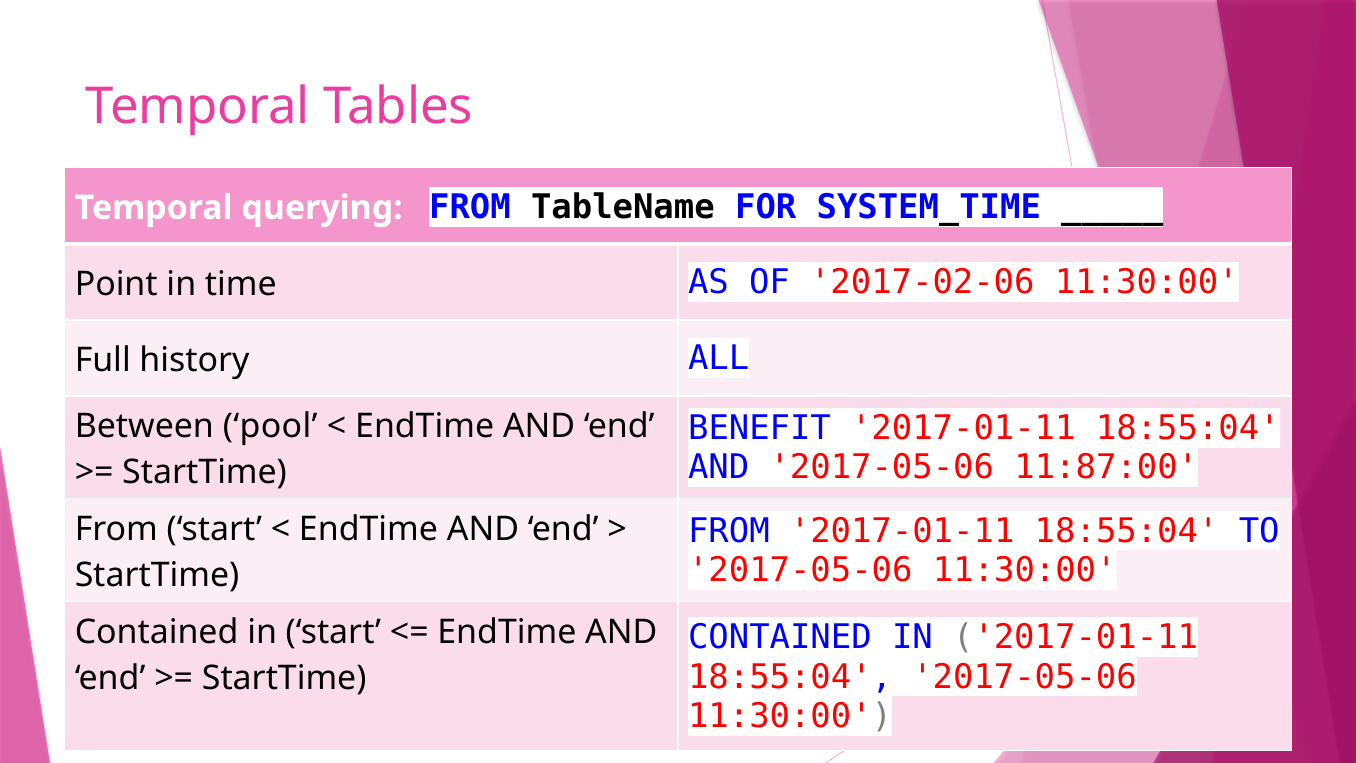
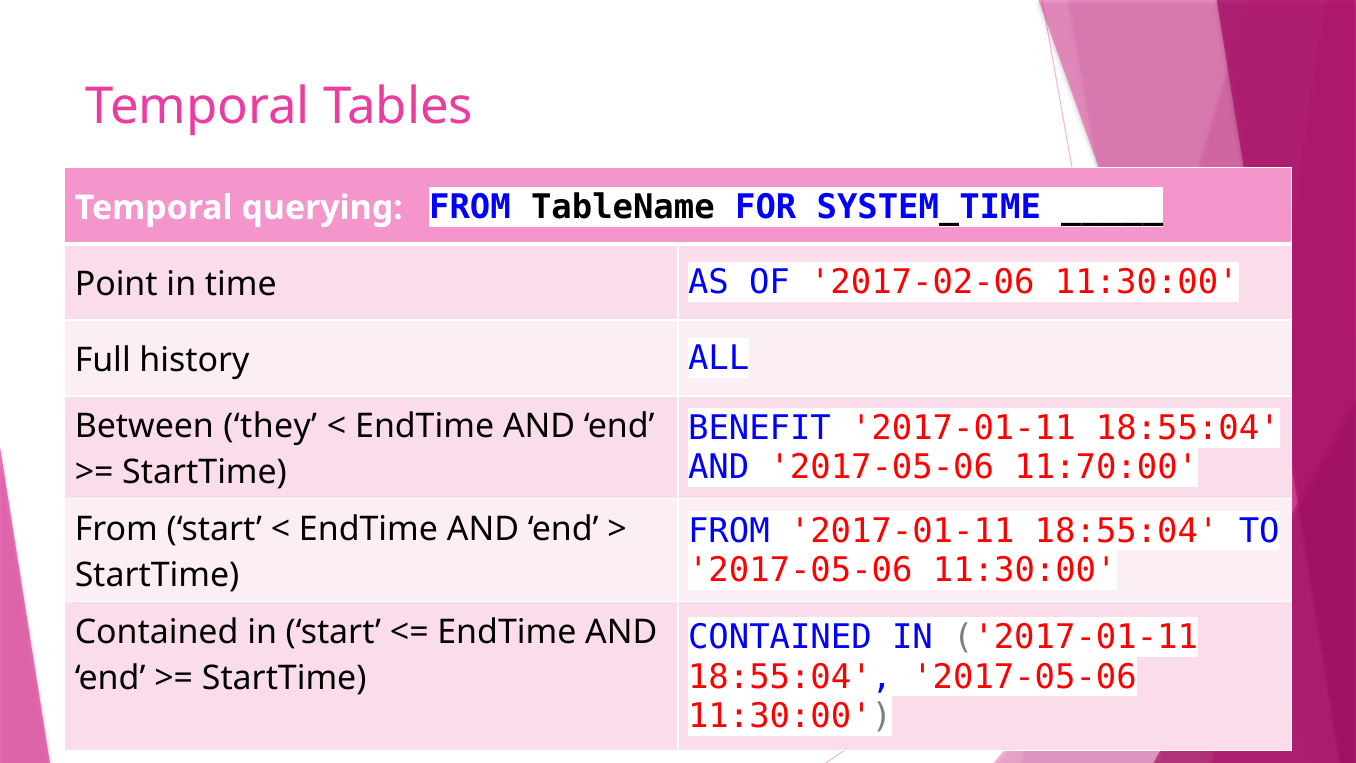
pool: pool -> they
11:87:00: 11:87:00 -> 11:70:00
